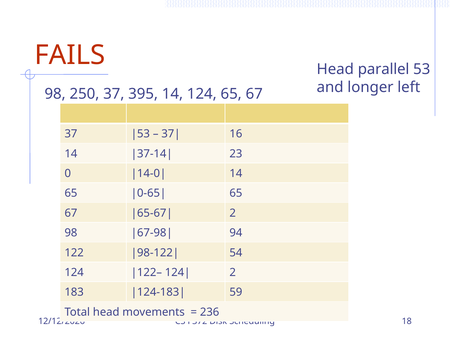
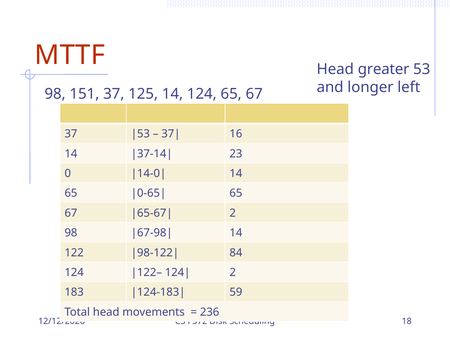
FAILS: FAILS -> MTTF
parallel: parallel -> greater
250: 250 -> 151
395: 395 -> 125
94 at (236, 233): 94 -> 14
54: 54 -> 84
